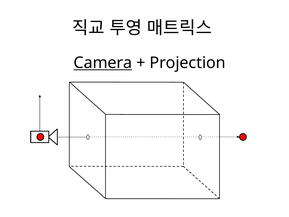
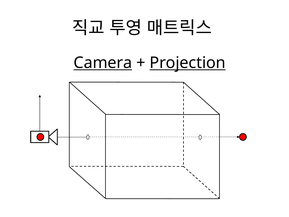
Projection underline: none -> present
